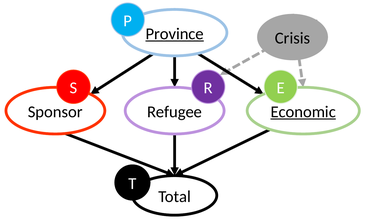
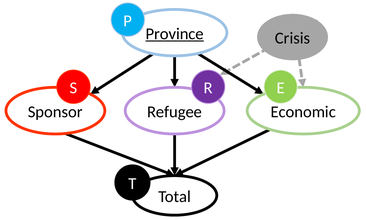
Economic underline: present -> none
